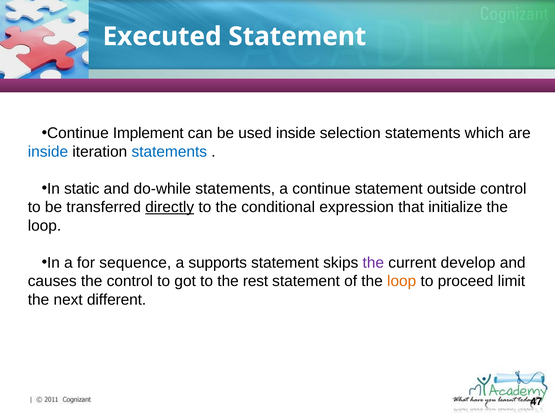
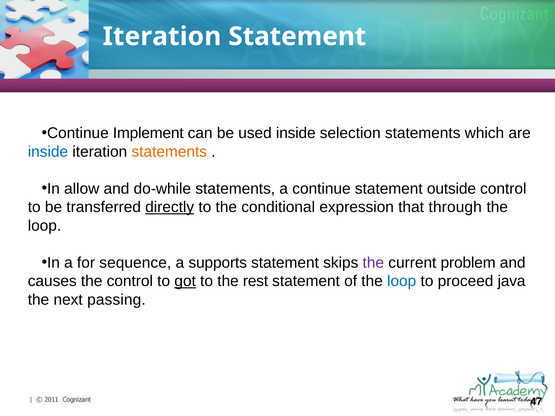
Executed at (162, 36): Executed -> Iteration
statements at (169, 152) colour: blue -> orange
static: static -> allow
initialize: initialize -> through
develop: develop -> problem
got underline: none -> present
loop at (402, 281) colour: orange -> blue
limit: limit -> java
different: different -> passing
